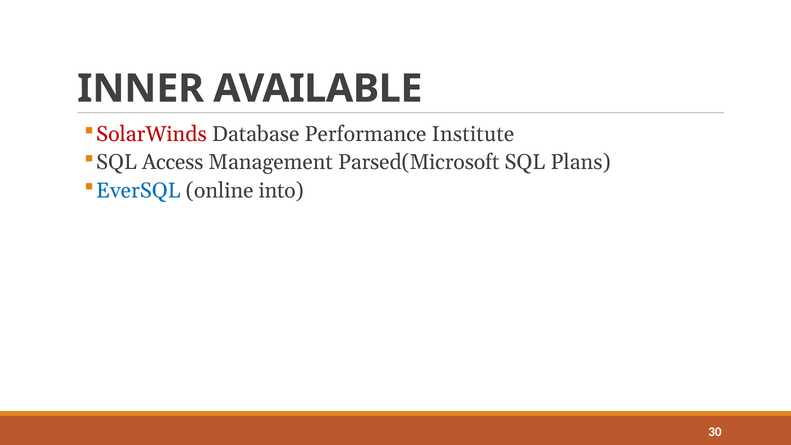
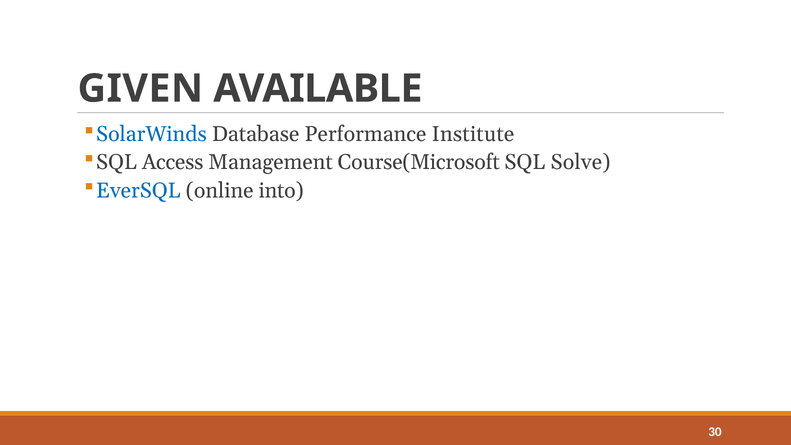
INNER: INNER -> GIVEN
SolarWinds colour: red -> blue
Parsed(Microsoft: Parsed(Microsoft -> Course(Microsoft
Plans: Plans -> Solve
